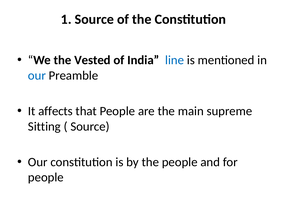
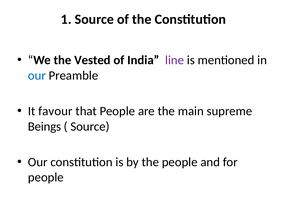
line colour: blue -> purple
affects: affects -> favour
Sitting: Sitting -> Beings
